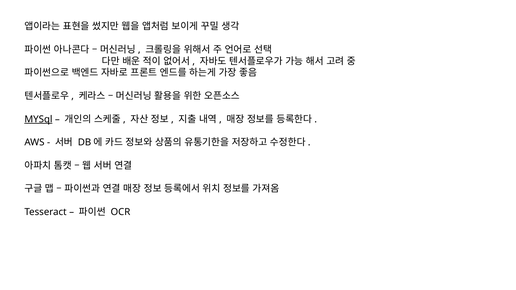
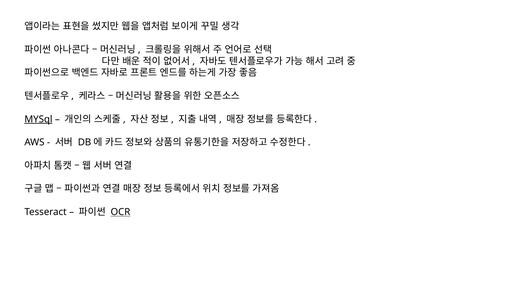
OCR underline: none -> present
